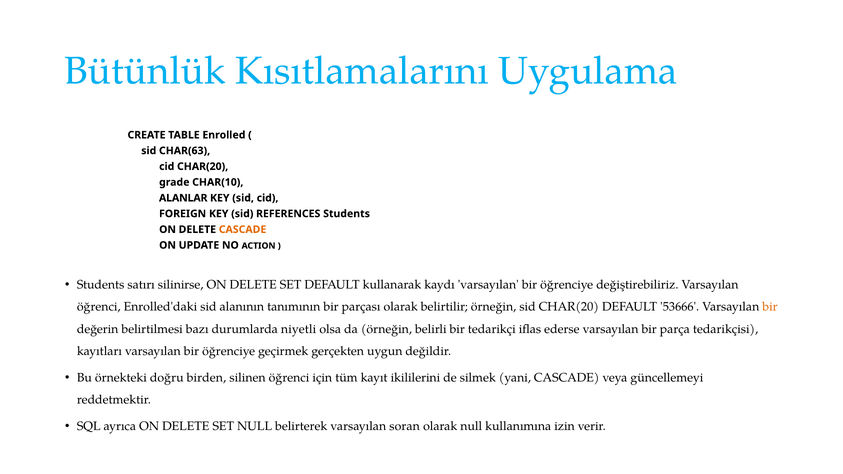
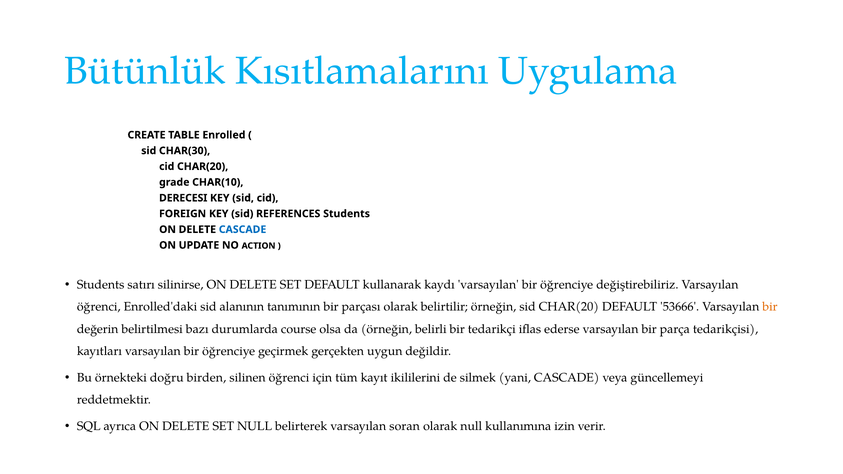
CHAR(63: CHAR(63 -> CHAR(30
ALANLAR: ALANLAR -> DERECESI
CASCADE at (243, 230) colour: orange -> blue
niyetli: niyetli -> course
